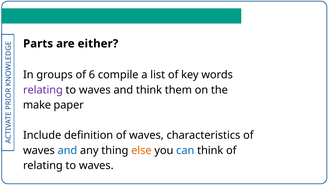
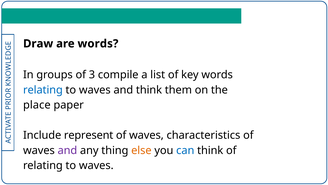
Parts: Parts -> Draw
are either: either -> words
6: 6 -> 3
relating at (43, 90) colour: purple -> blue
make: make -> place
definition: definition -> represent
and at (67, 150) colour: blue -> purple
